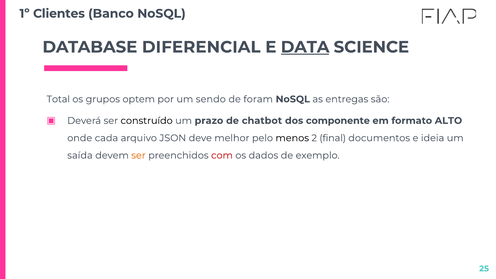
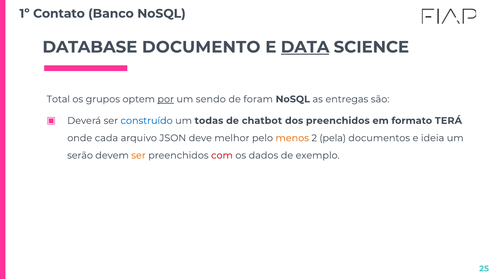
Clientes: Clientes -> Contato
DIFERENCIAL: DIFERENCIAL -> DOCUMENTO
por underline: none -> present
construído colour: black -> blue
prazo: prazo -> todas
dos componente: componente -> preenchidos
ALTO: ALTO -> TERÁ
menos colour: black -> orange
final: final -> pela
saída: saída -> serão
